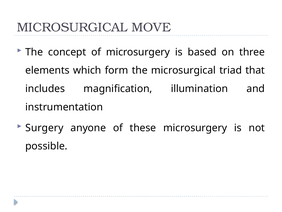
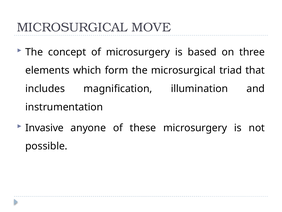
Surgery: Surgery -> Invasive
